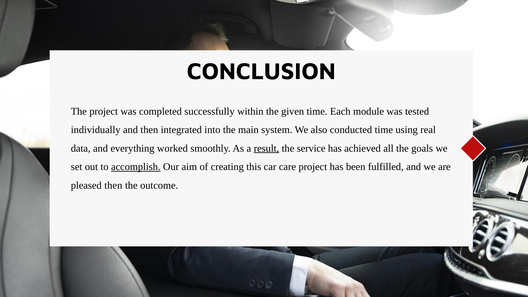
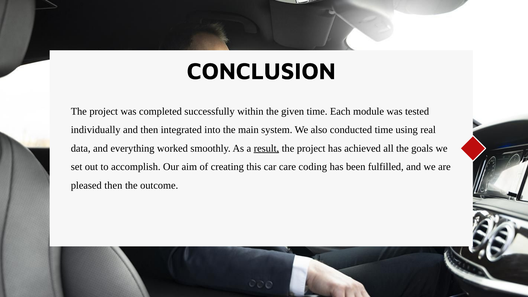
service at (311, 148): service -> project
accomplish underline: present -> none
care project: project -> coding
